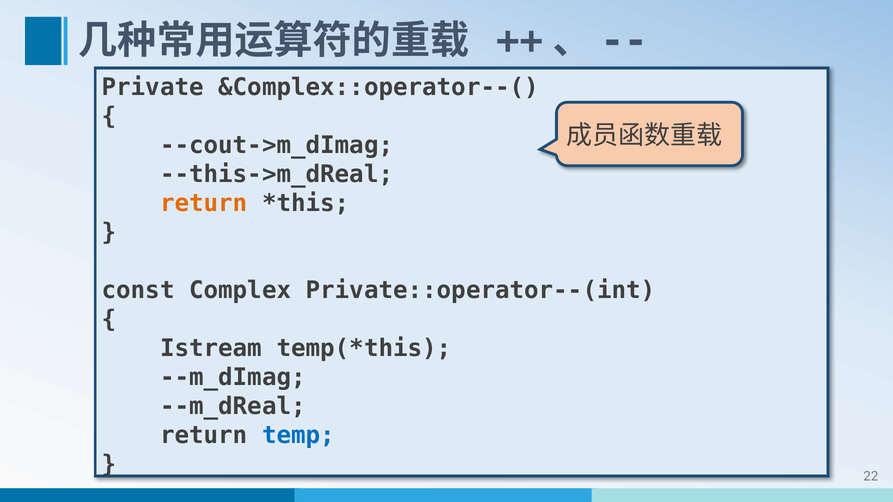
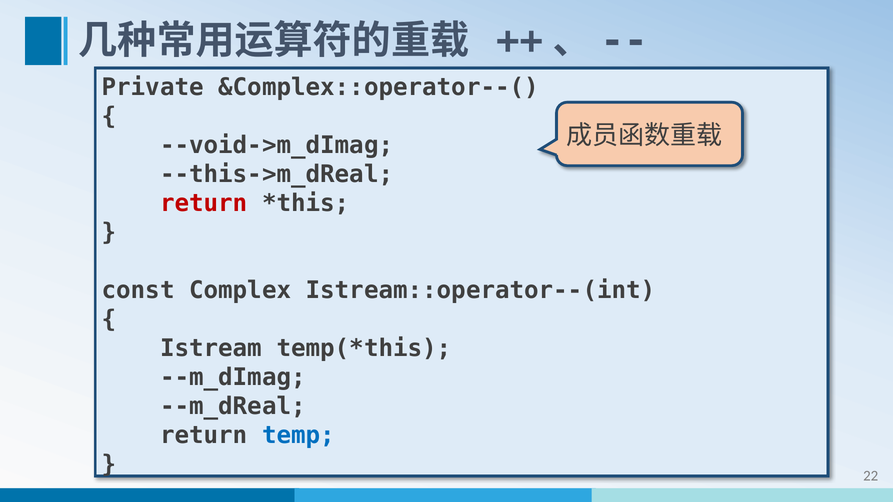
--cout->m_dImag: --cout->m_dImag -> --void->m_dImag
return at (204, 203) colour: orange -> red
Private::operator--(int: Private::operator--(int -> Istream::operator--(int
